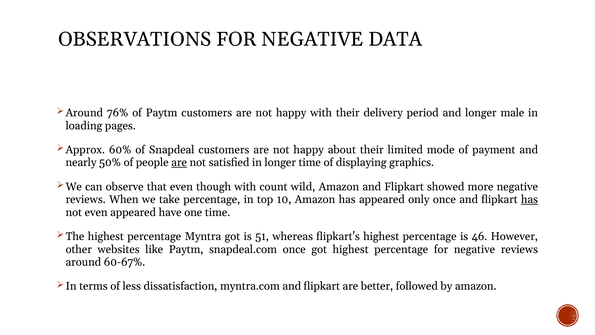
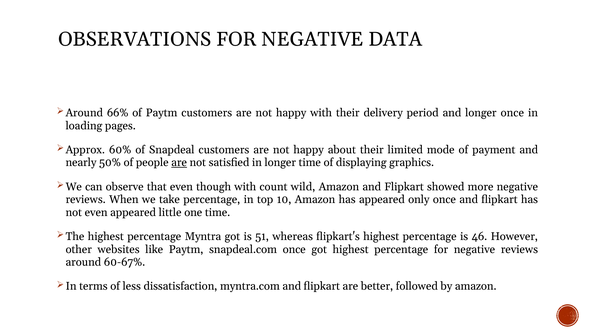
76%: 76% -> 66%
longer male: male -> once
has at (530, 199) underline: present -> none
have: have -> little
